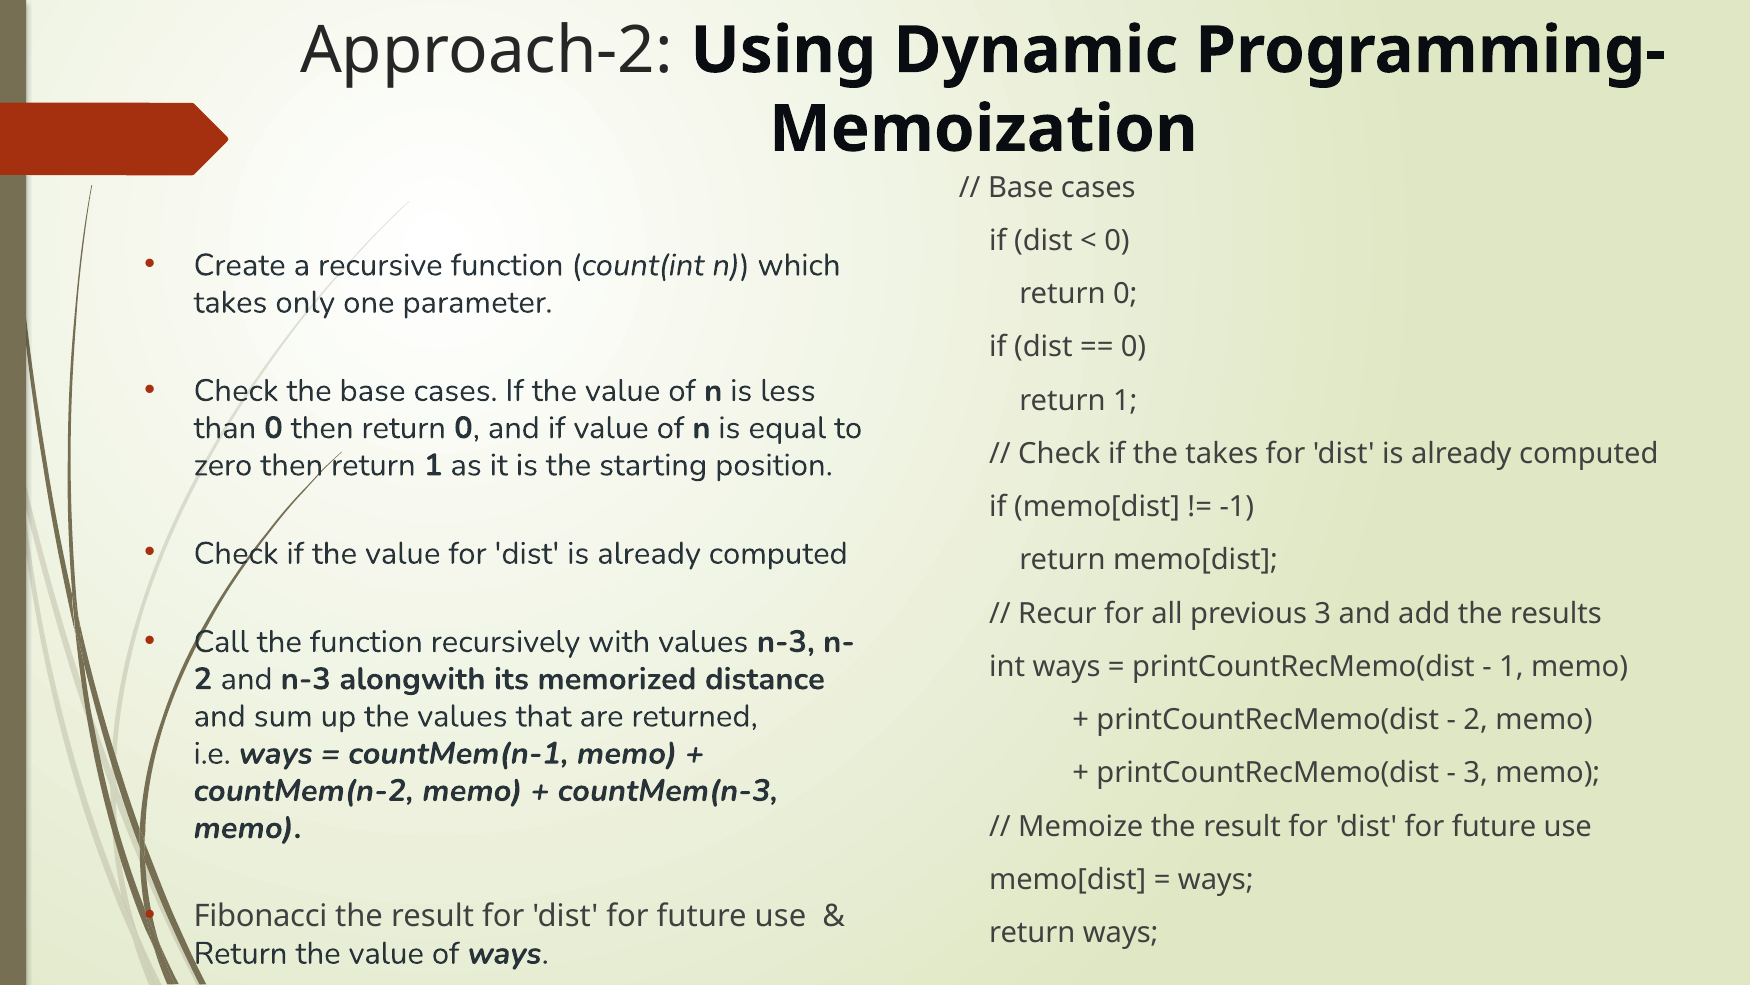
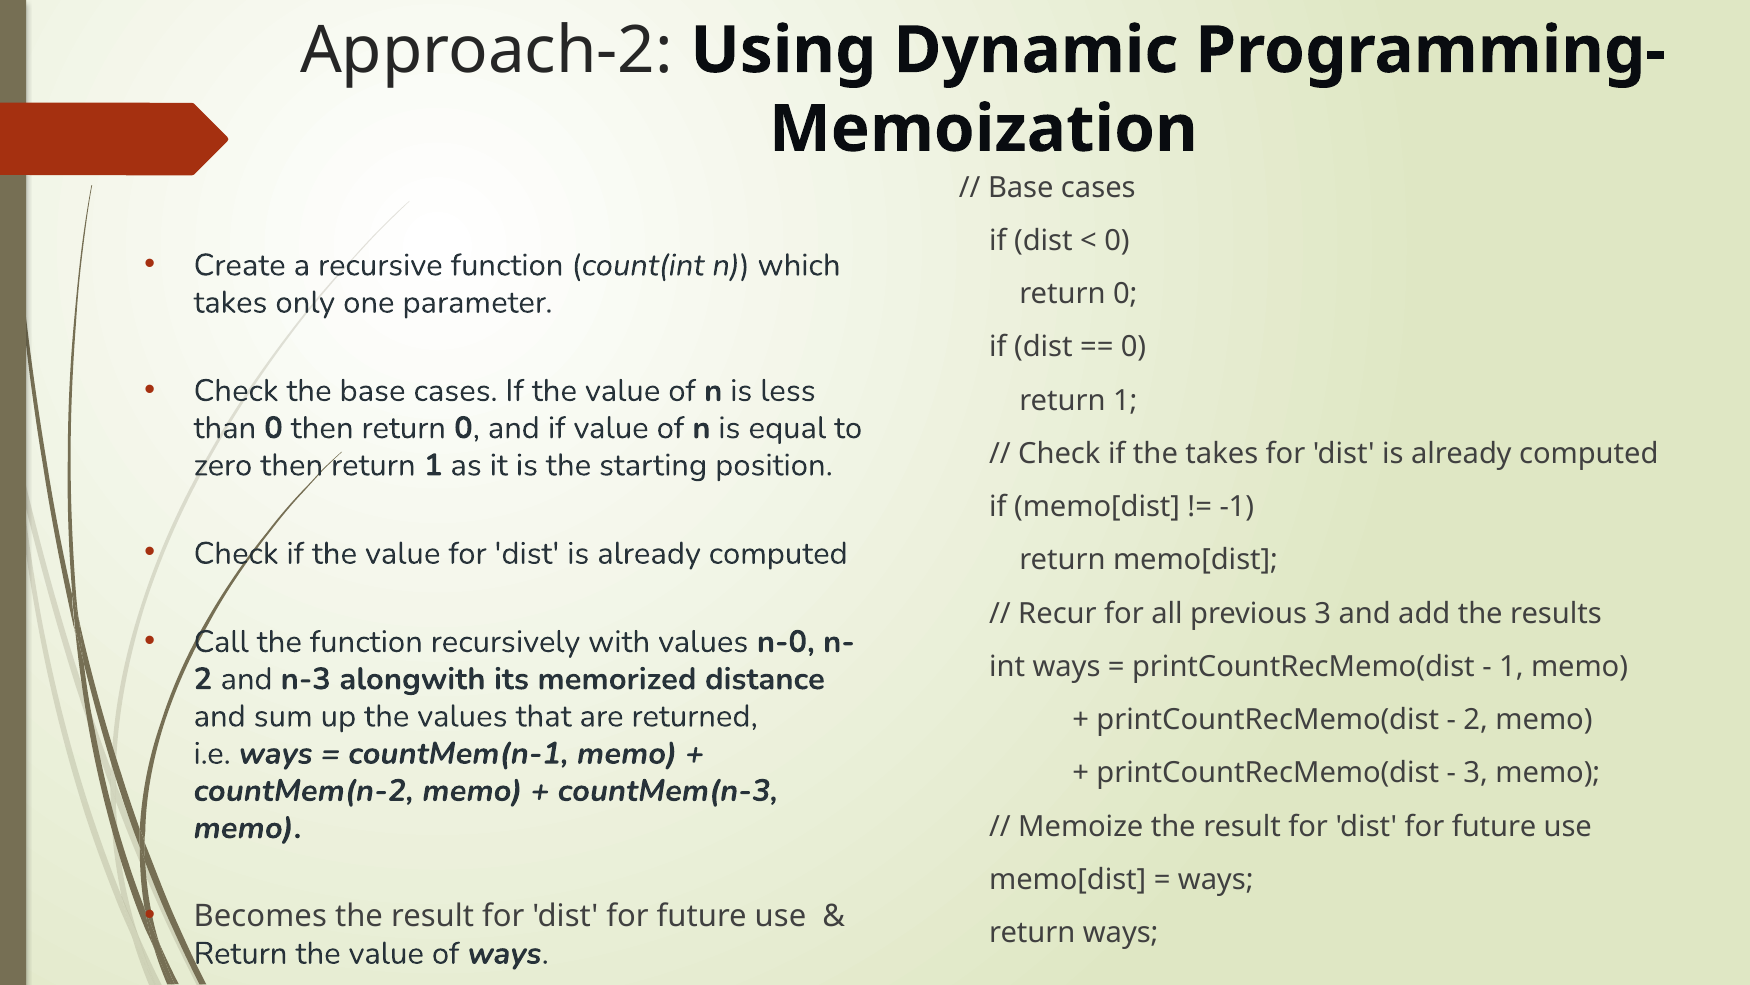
values n-3: n-3 -> n-0
Fibonacci: Fibonacci -> Becomes
